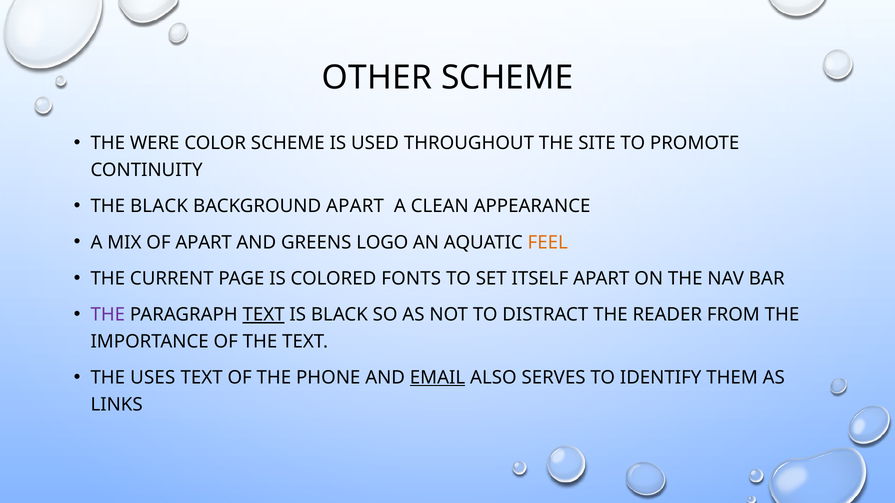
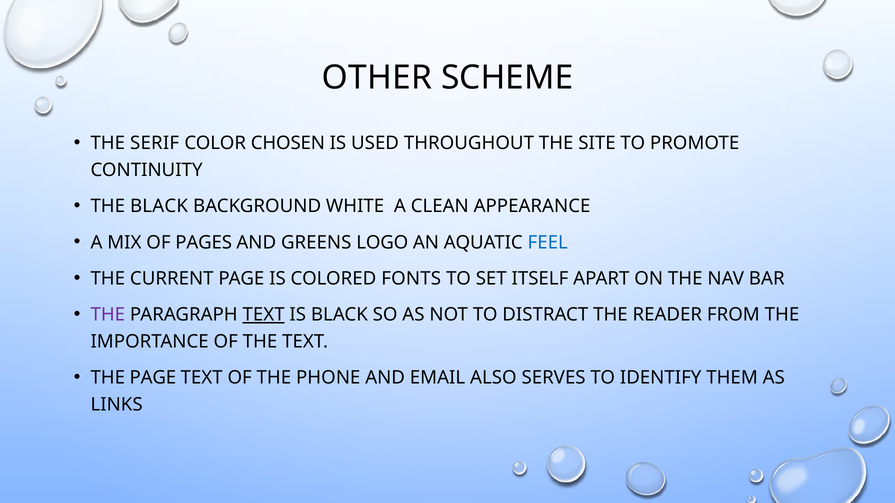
WERE: WERE -> SERIF
COLOR SCHEME: SCHEME -> CHOSEN
BACKGROUND APART: APART -> WHITE
OF APART: APART -> PAGES
FEEL colour: orange -> blue
THE USES: USES -> PAGE
EMAIL underline: present -> none
